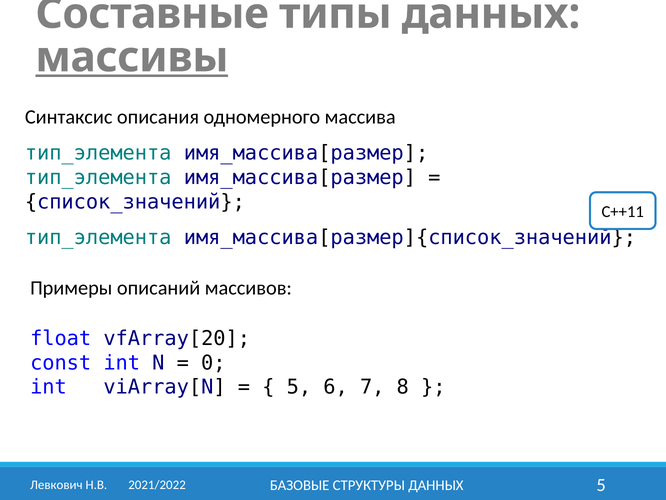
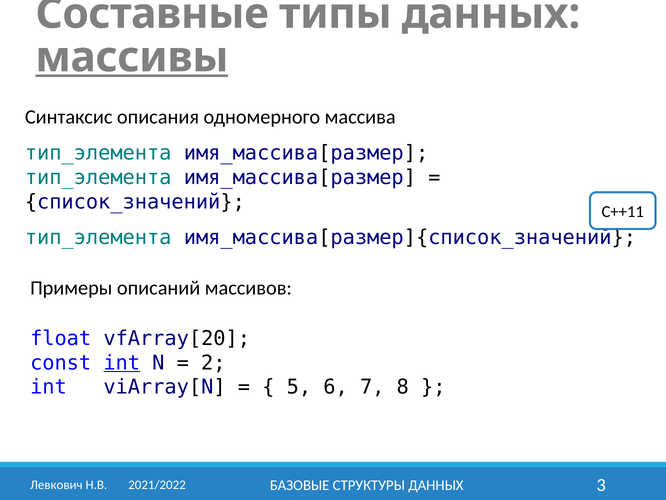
int at (122, 362) underline: none -> present
0: 0 -> 2
ДАННЫХ 5: 5 -> 3
